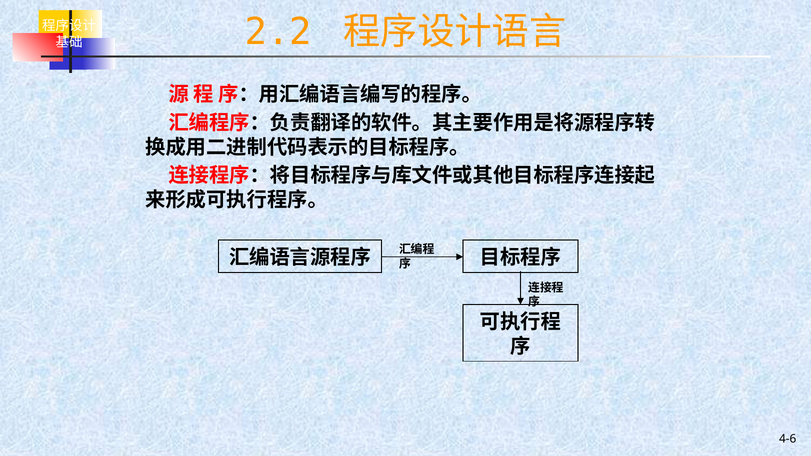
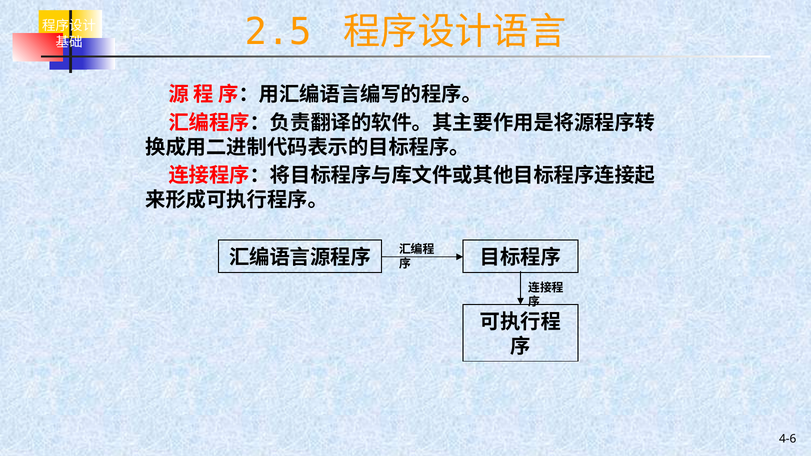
2.2: 2.2 -> 2.5
